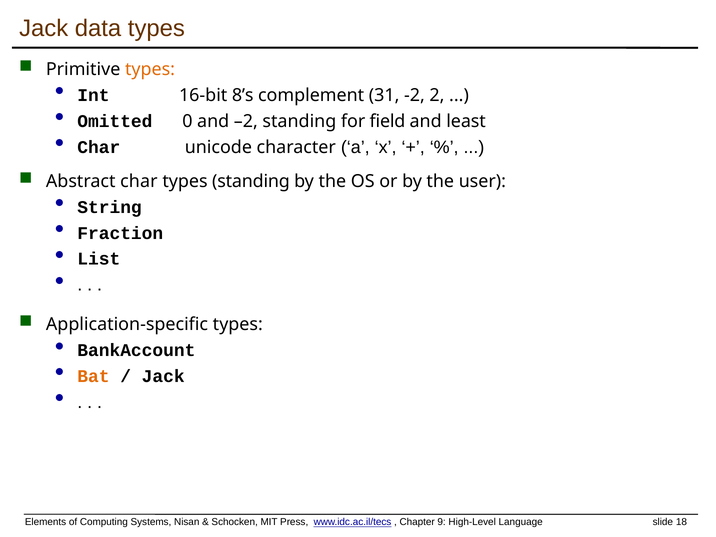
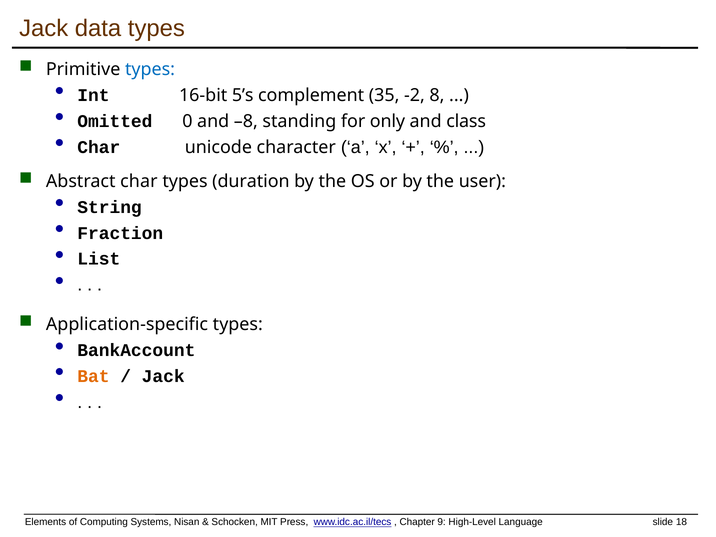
types at (150, 69) colour: orange -> blue
8’s: 8’s -> 5’s
31: 31 -> 35
2: 2 -> 8
–2: –2 -> –8
field: field -> only
least: least -> class
types standing: standing -> duration
